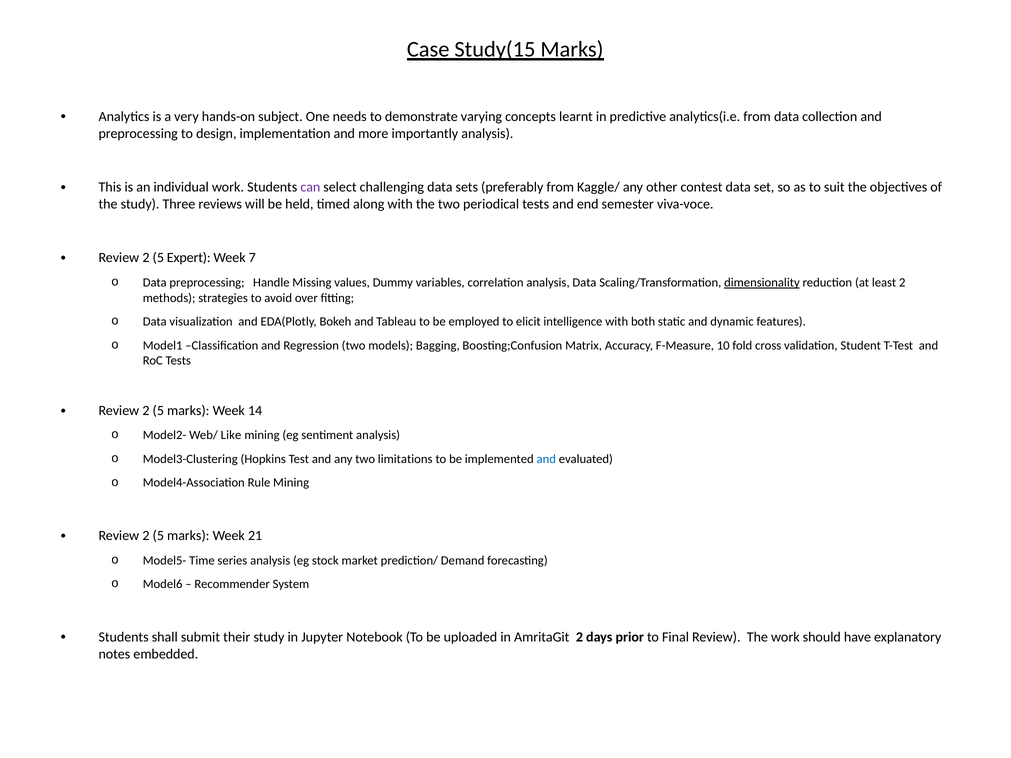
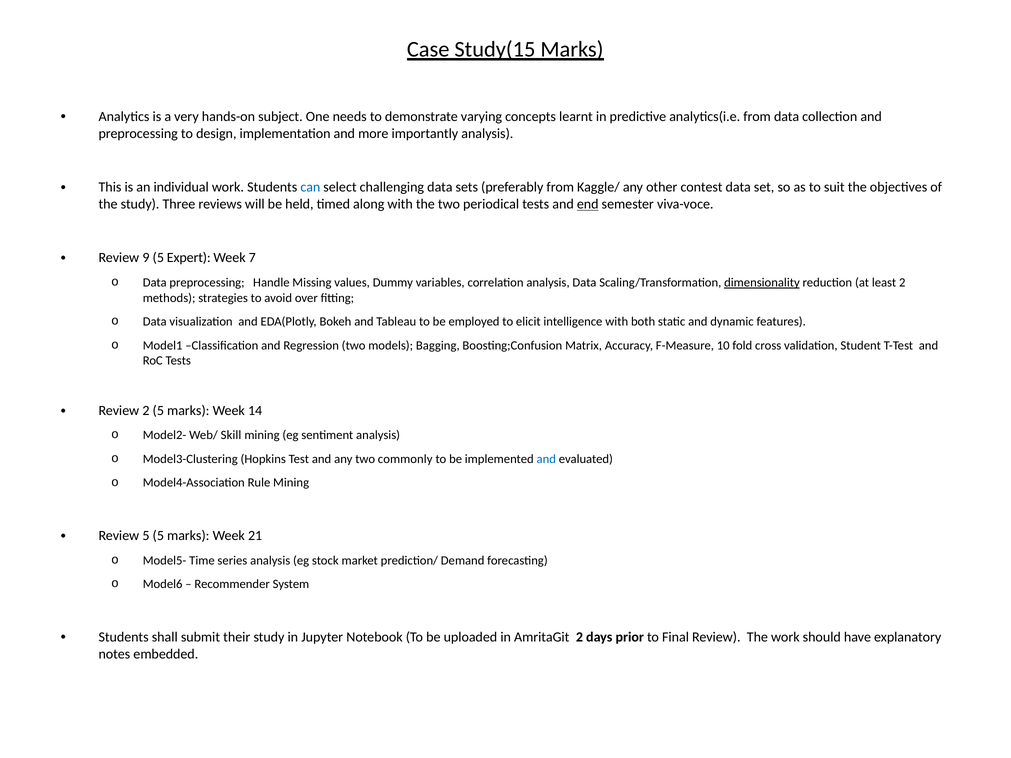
can colour: purple -> blue
end underline: none -> present
2 at (146, 258): 2 -> 9
Like: Like -> Skill
limitations: limitations -> commonly
2 at (146, 536): 2 -> 5
